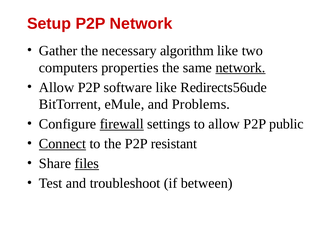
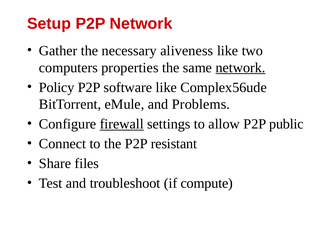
algorithm: algorithm -> aliveness
Allow at (57, 88): Allow -> Policy
Redirects56ude: Redirects56ude -> Complex56ude
Connect underline: present -> none
files underline: present -> none
between: between -> compute
